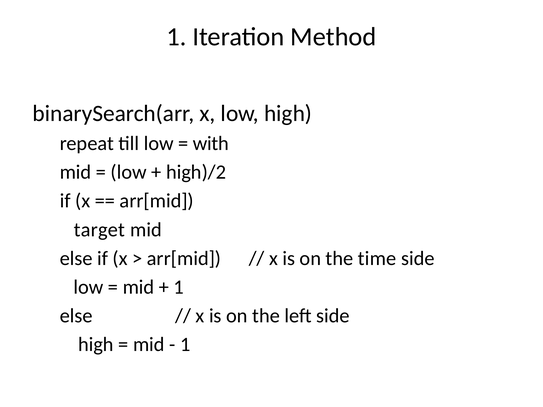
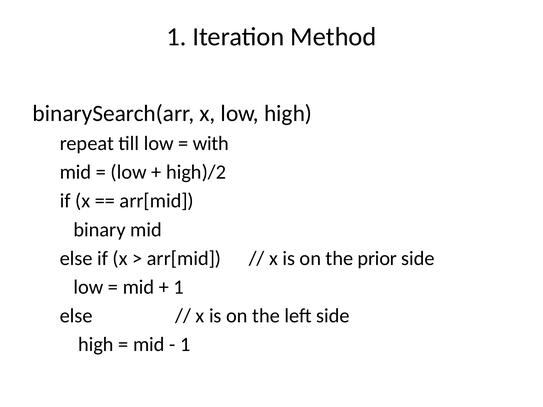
target: target -> binary
time: time -> prior
